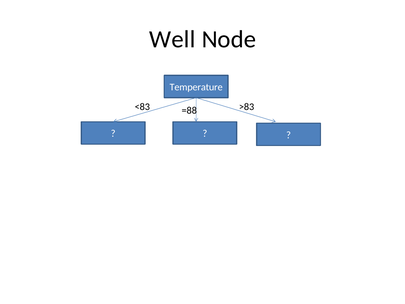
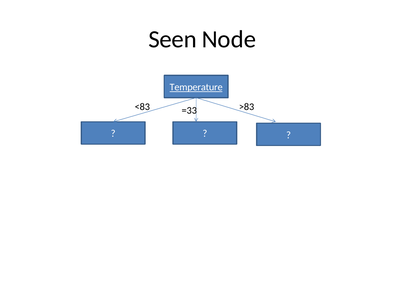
Well: Well -> Seen
Temperature underline: none -> present
=88: =88 -> =33
